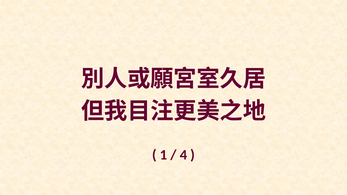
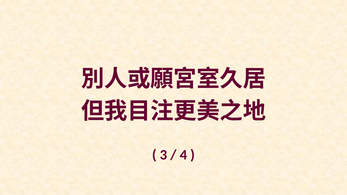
1: 1 -> 3
